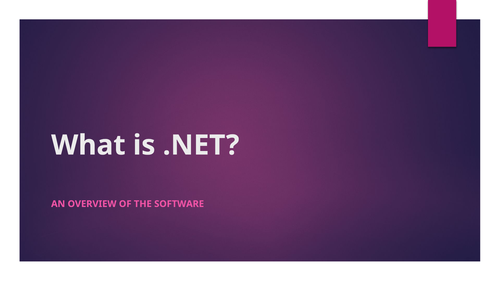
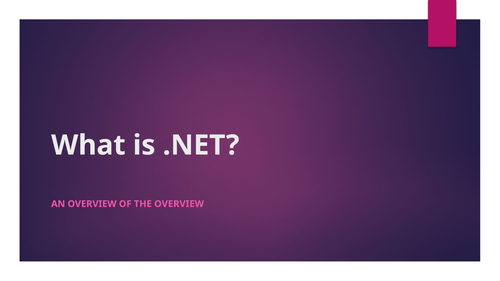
THE SOFTWARE: SOFTWARE -> OVERVIEW
